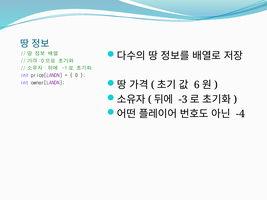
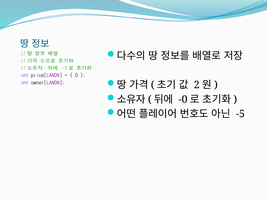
6: 6 -> 2
-3: -3 -> -0
-4: -4 -> -5
